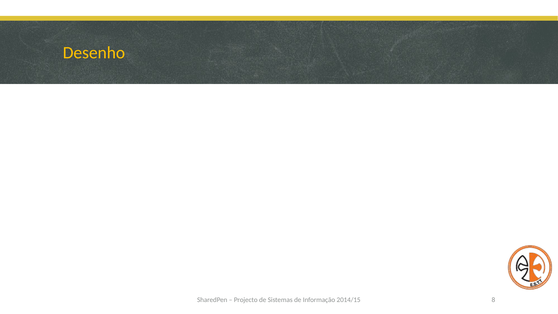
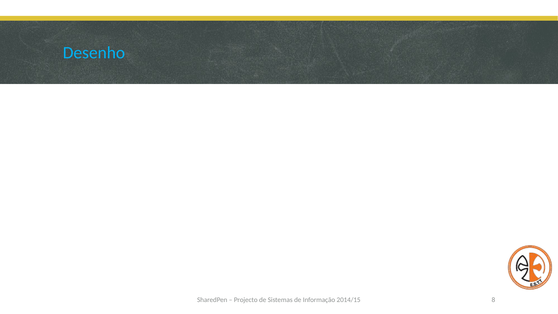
Desenho colour: yellow -> light blue
